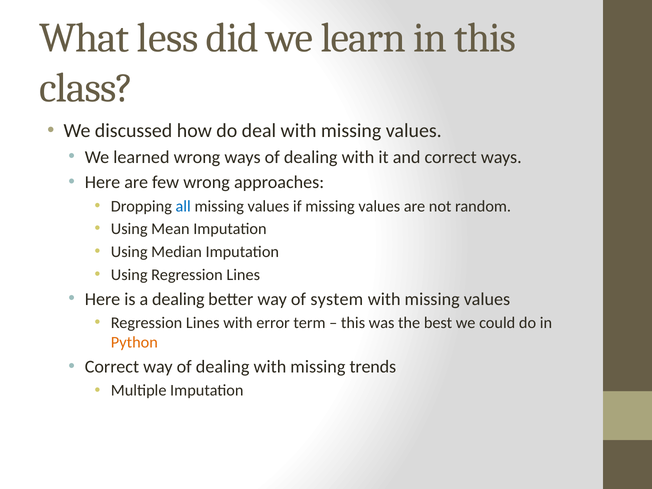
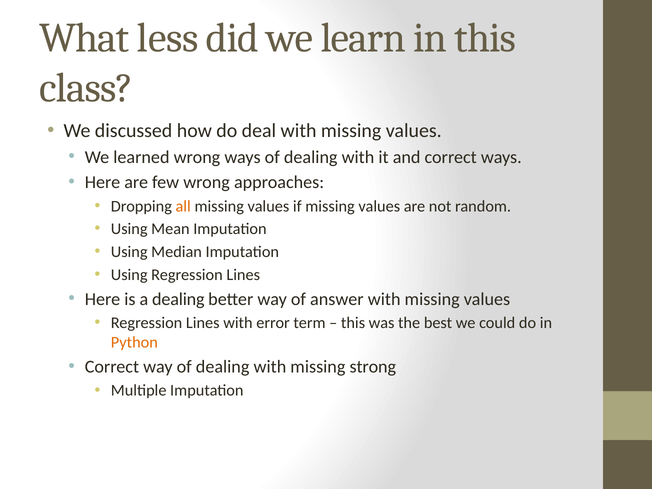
all colour: blue -> orange
system: system -> answer
trends: trends -> strong
